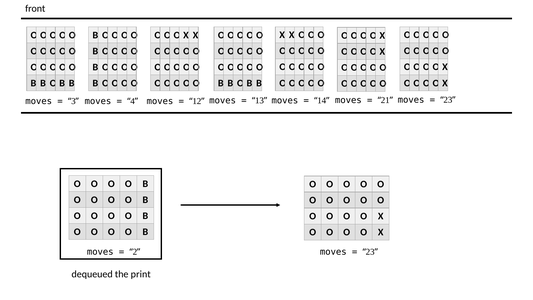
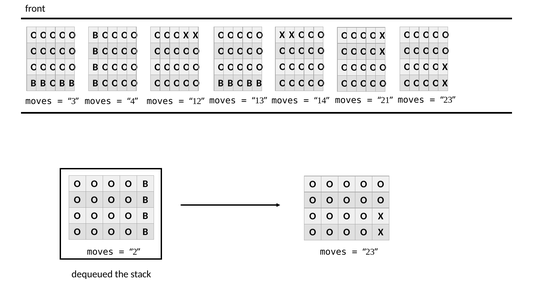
print: print -> stack
